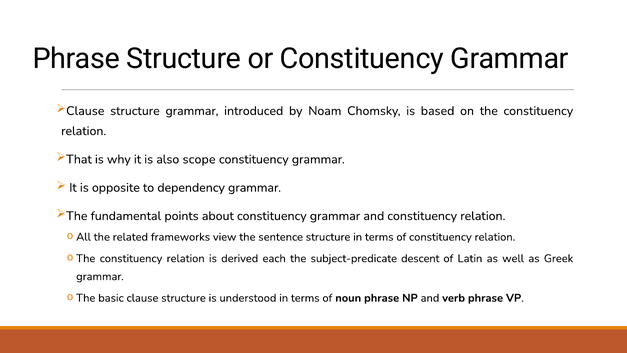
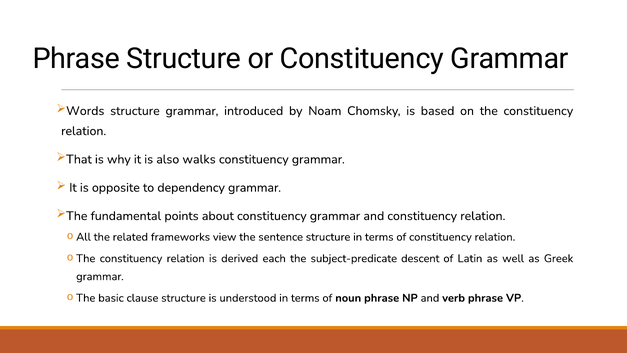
Clause at (85, 111): Clause -> Words
scope: scope -> walks
